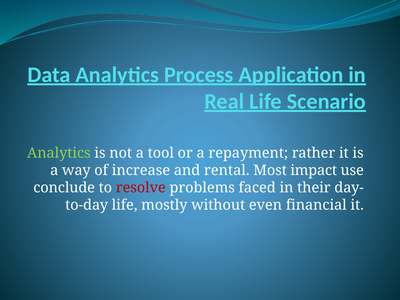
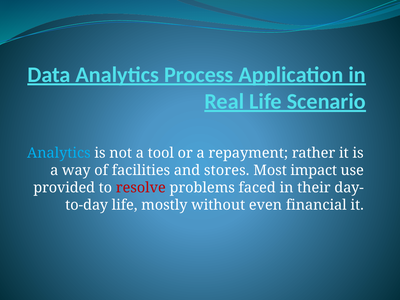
Analytics at (59, 153) colour: light green -> light blue
increase: increase -> facilities
rental: rental -> stores
conclude: conclude -> provided
